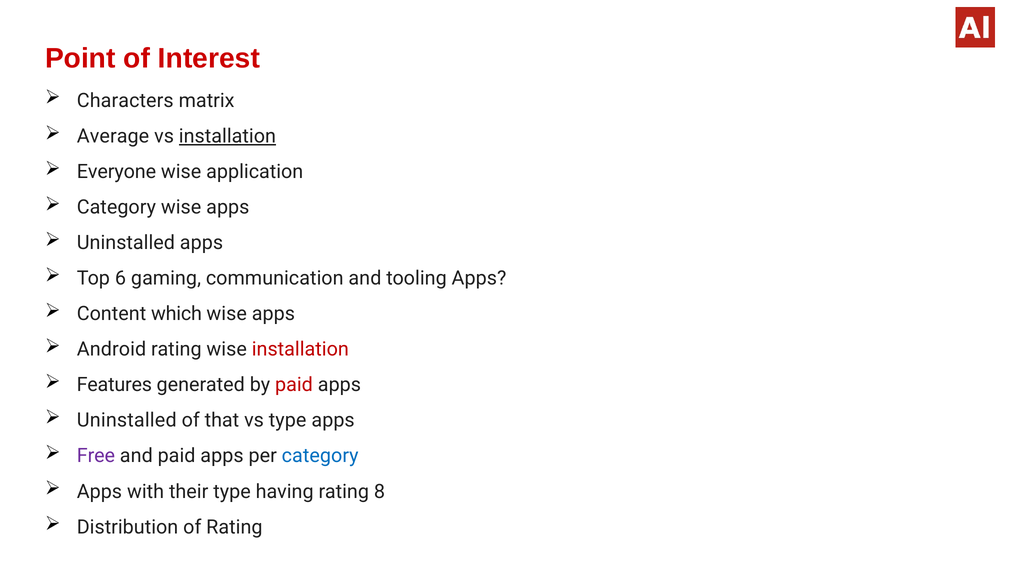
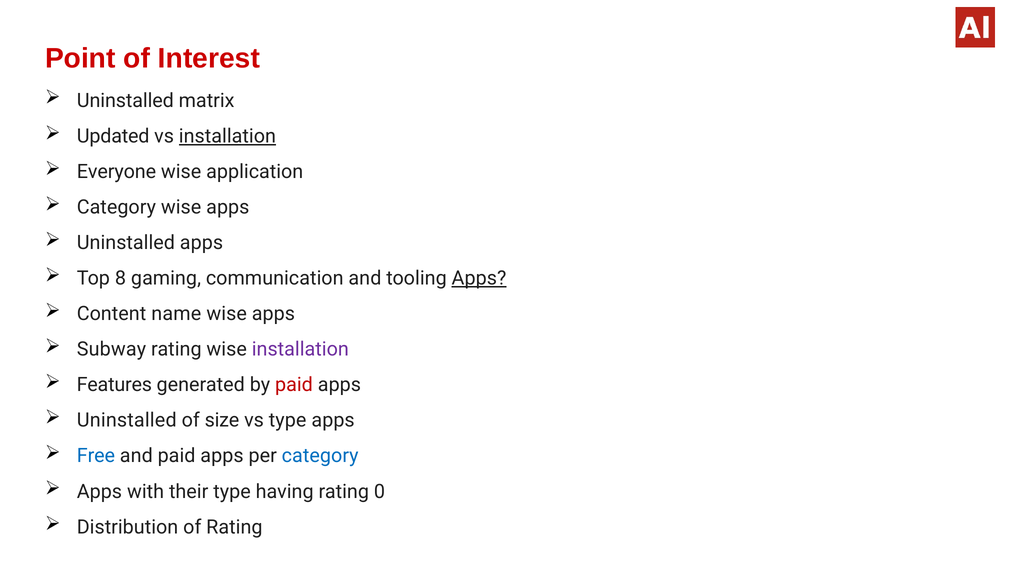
Characters at (125, 101): Characters -> Uninstalled
Average: Average -> Updated
6: 6 -> 8
Apps at (479, 279) underline: none -> present
which: which -> name
Android: Android -> Subway
installation at (300, 350) colour: red -> purple
that: that -> size
Free colour: purple -> blue
8: 8 -> 0
